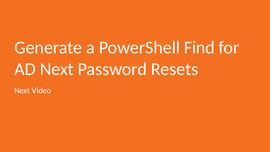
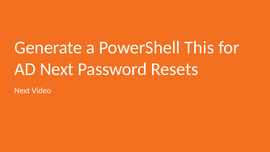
Find: Find -> This
